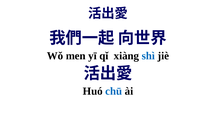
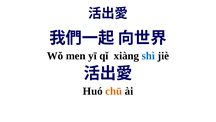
chū colour: blue -> orange
